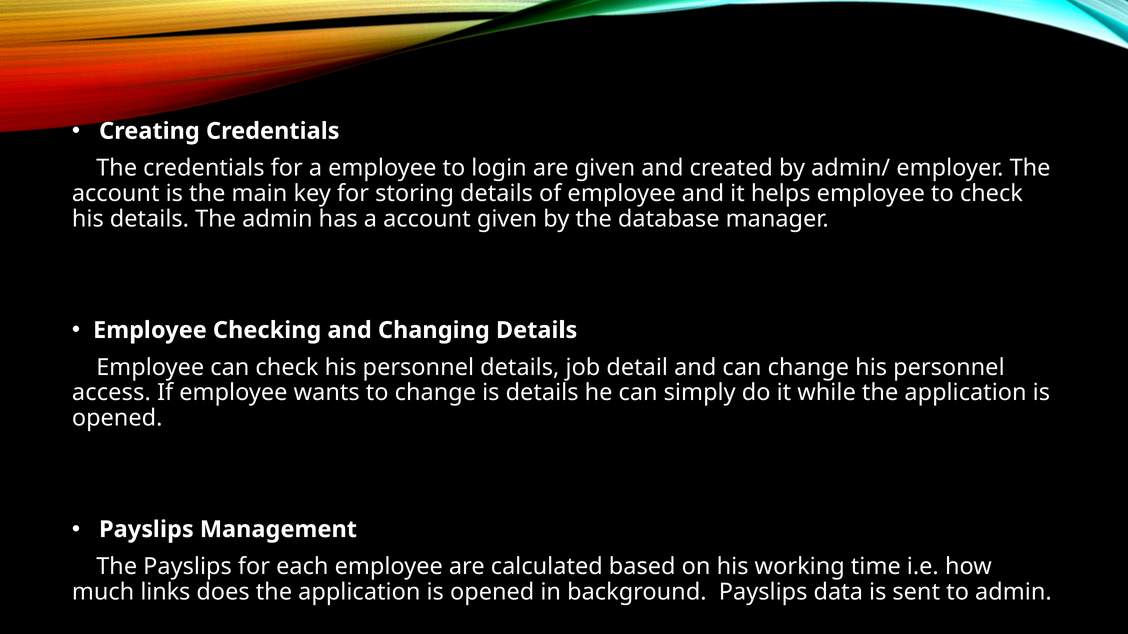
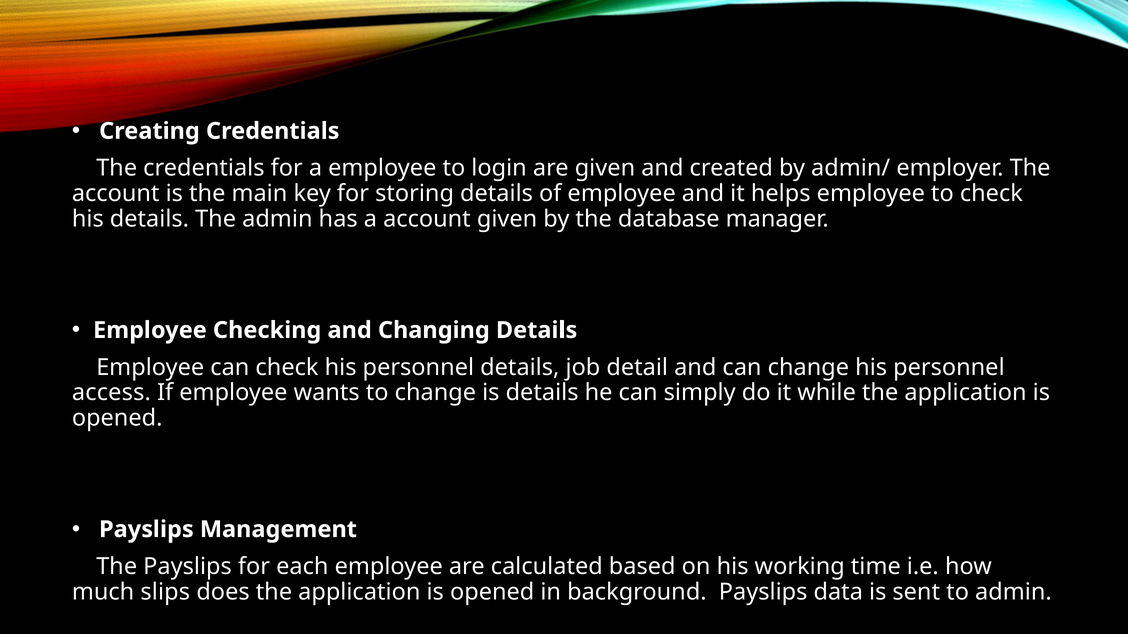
links: links -> slips
